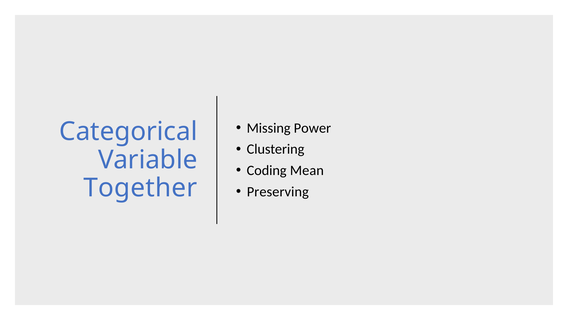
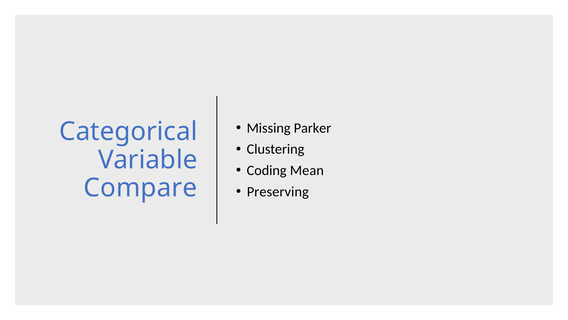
Power: Power -> Parker
Together: Together -> Compare
